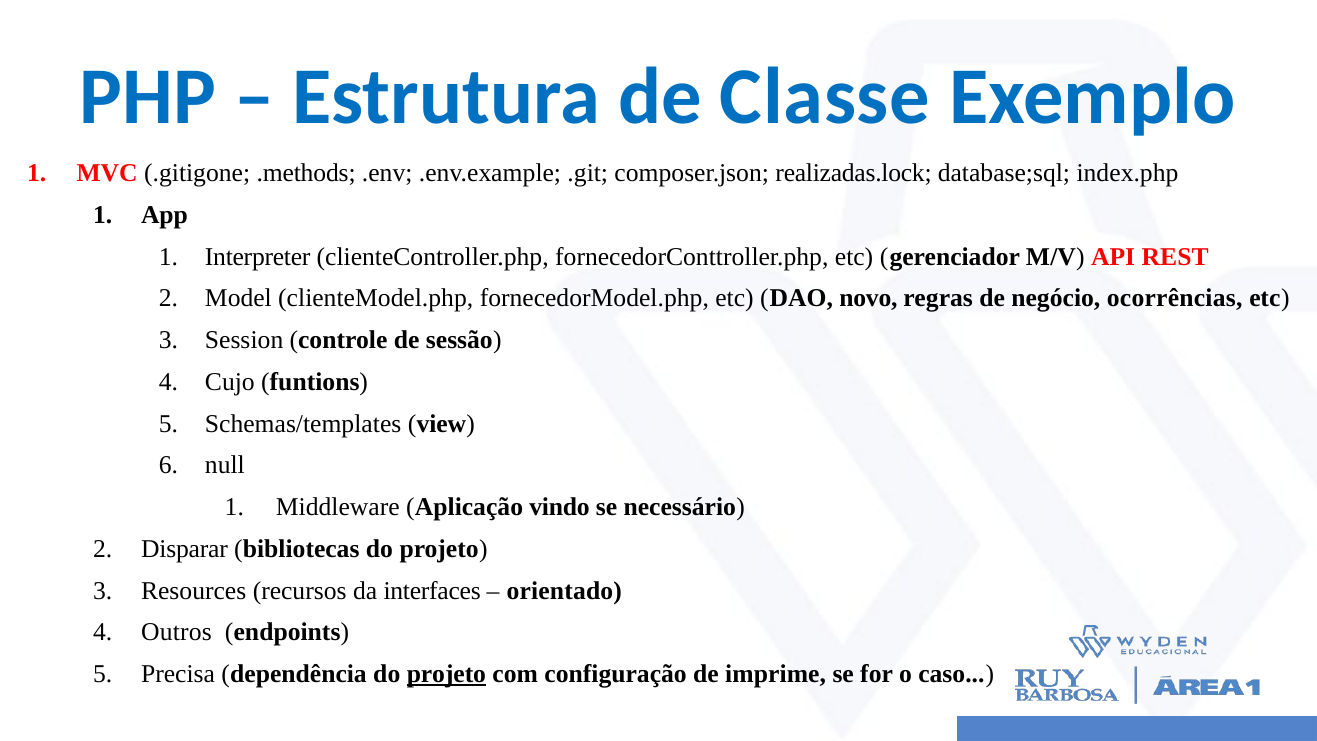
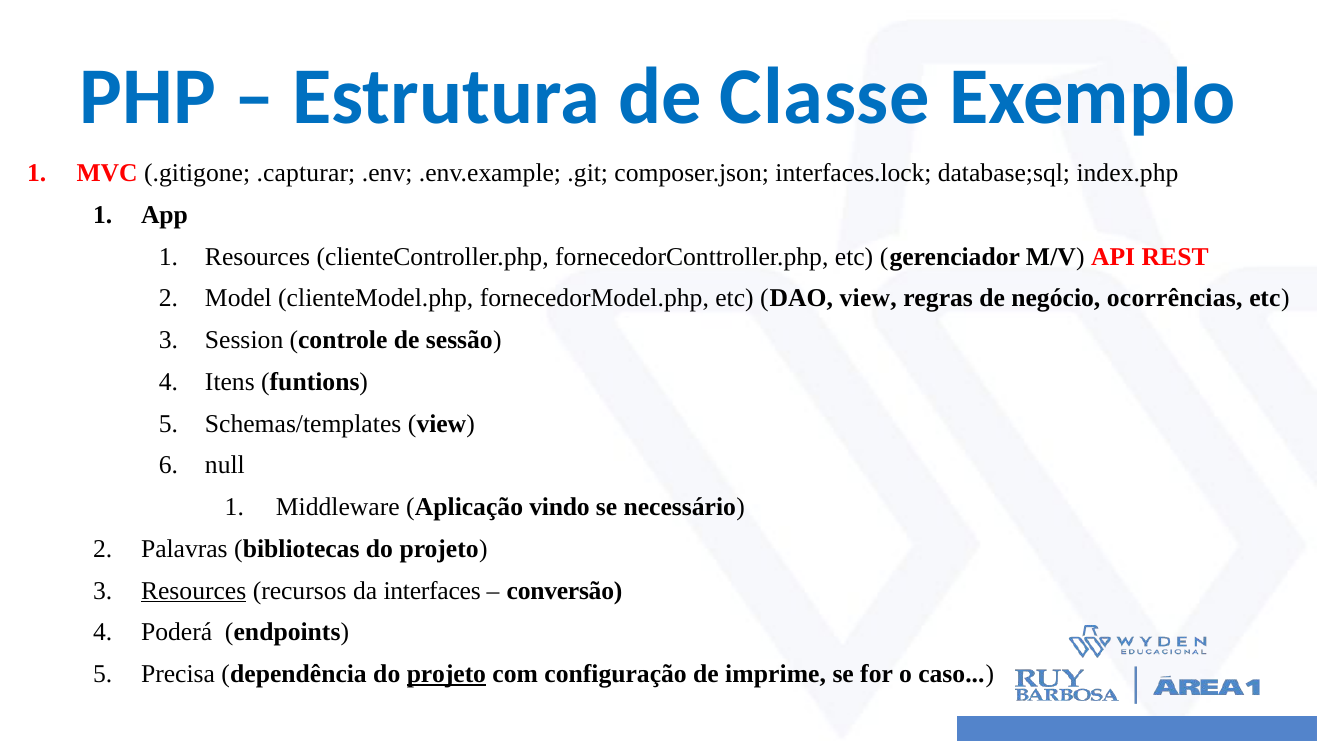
.methods: .methods -> .capturar
realizadas.lock: realizadas.lock -> interfaces.lock
Interpreter at (258, 257): Interpreter -> Resources
DAO novo: novo -> view
Cujo: Cujo -> Itens
Disparar: Disparar -> Palavras
Resources at (194, 591) underline: none -> present
orientado: orientado -> conversão
Outros: Outros -> Poderá
